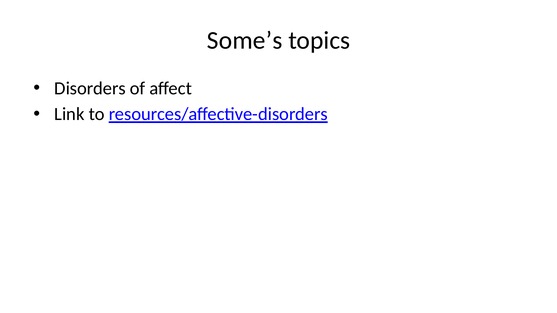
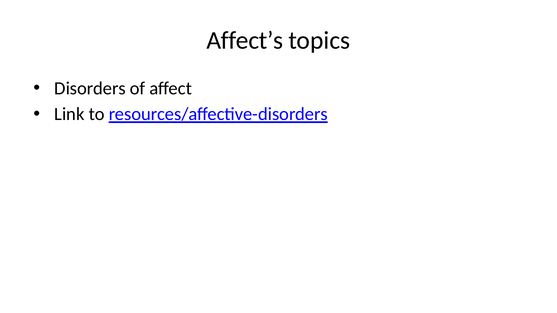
Some’s: Some’s -> Affect’s
